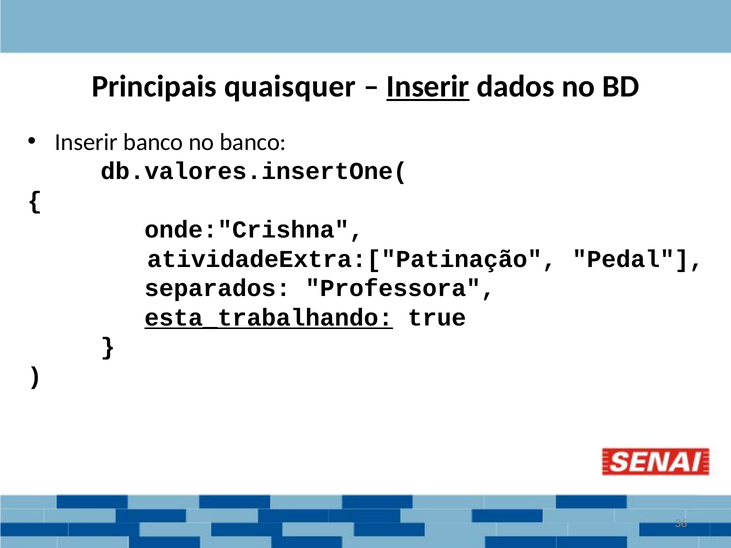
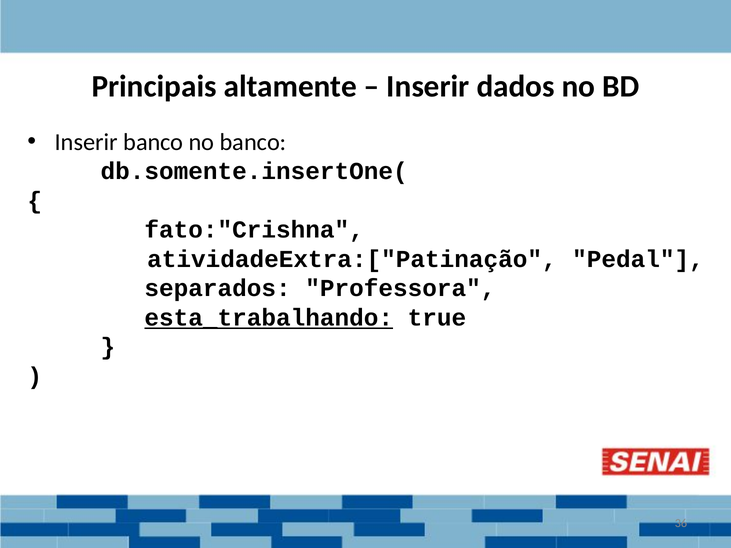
quaisquer: quaisquer -> altamente
Inserir at (428, 87) underline: present -> none
db.valores.insertOne(: db.valores.insertOne( -> db.somente.insertOne(
onde:"Crishna: onde:"Crishna -> fato:"Crishna
